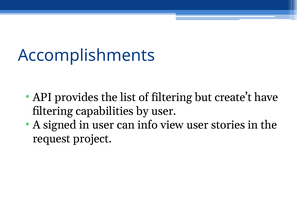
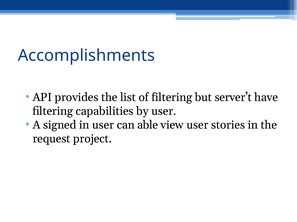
create’t: create’t -> server’t
info: info -> able
